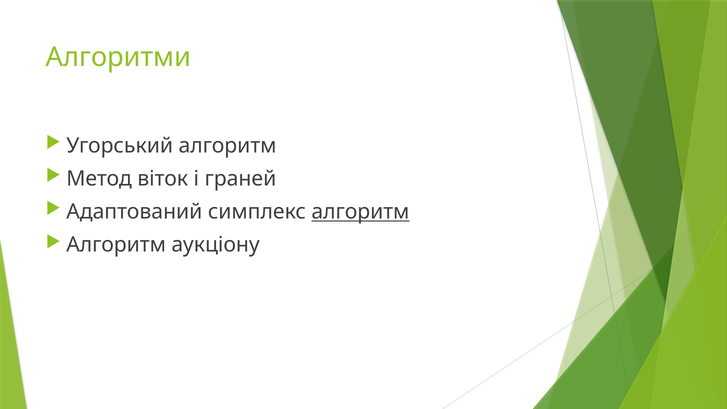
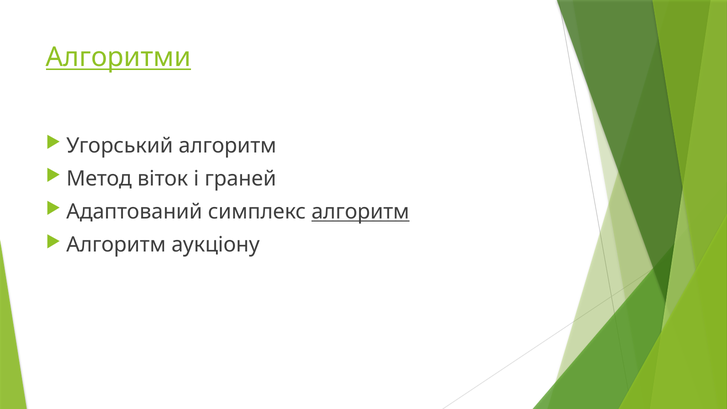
Алгоритми underline: none -> present
